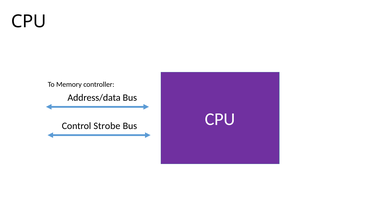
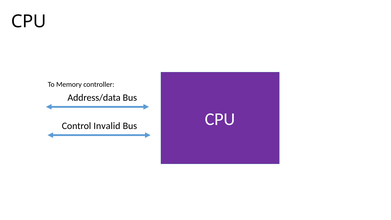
Strobe: Strobe -> Invalid
